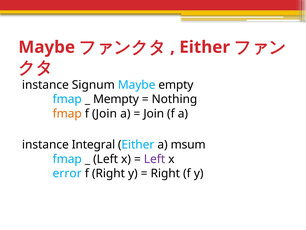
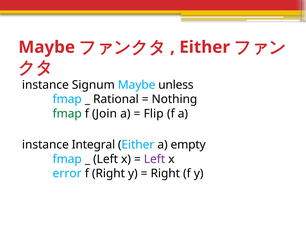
empty: empty -> unless
Mempty: Mempty -> Rational
fmap at (67, 113) colour: orange -> green
Join at (154, 113): Join -> Flip
msum: msum -> empty
